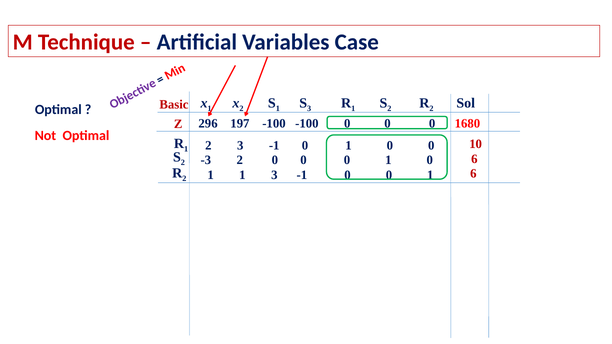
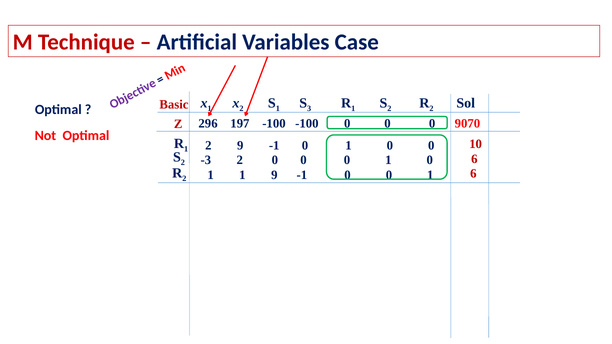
1680: 1680 -> 9070
2 3: 3 -> 9
1 3: 3 -> 9
